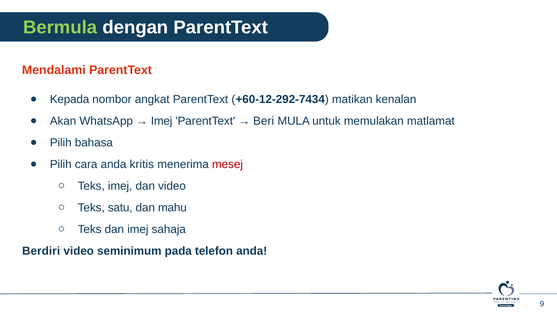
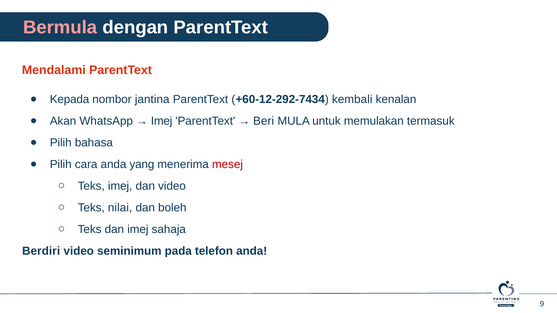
Bermula colour: light green -> pink
angkat: angkat -> jantina
matikan: matikan -> kembali
matlamat: matlamat -> termasuk
kritis: kritis -> yang
satu: satu -> nilai
mahu: mahu -> boleh
